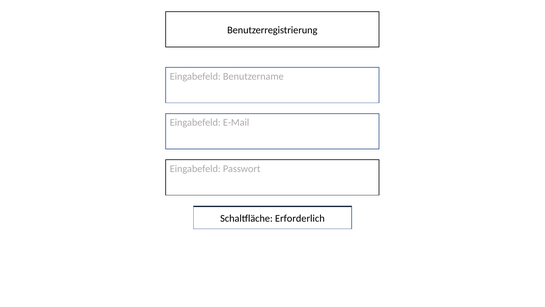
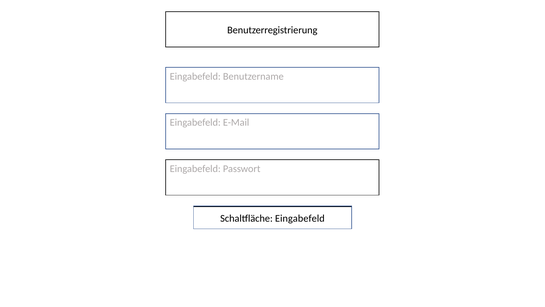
Schaltfläche Erforderlich: Erforderlich -> Eingabefeld
